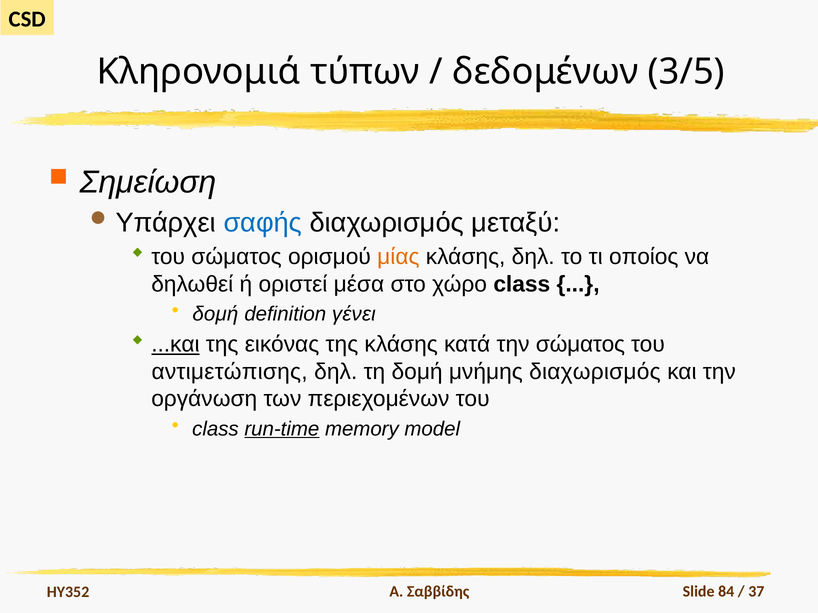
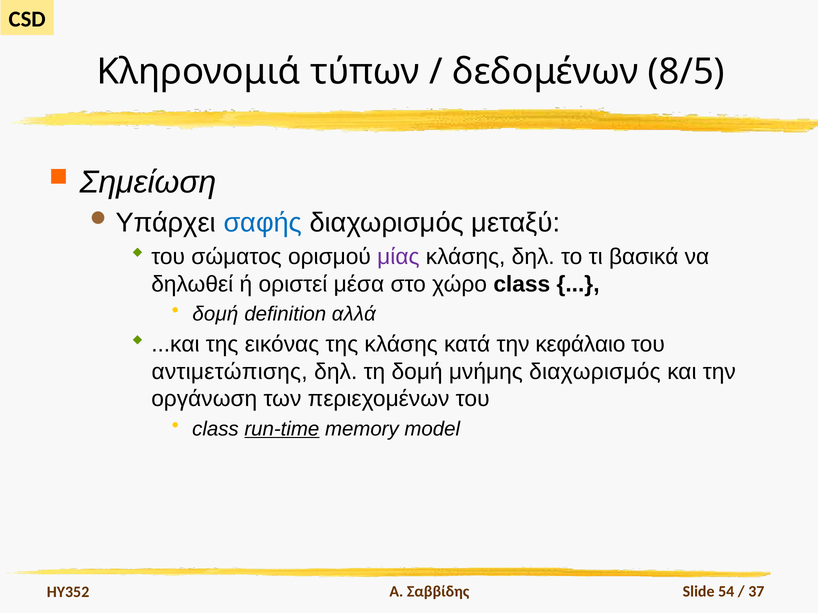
3/5: 3/5 -> 8/5
μίας colour: orange -> purple
οποίος: οποίος -> βασικά
γένει: γένει -> αλλά
...και underline: present -> none
την σώματος: σώματος -> κεφάλαιο
84: 84 -> 54
